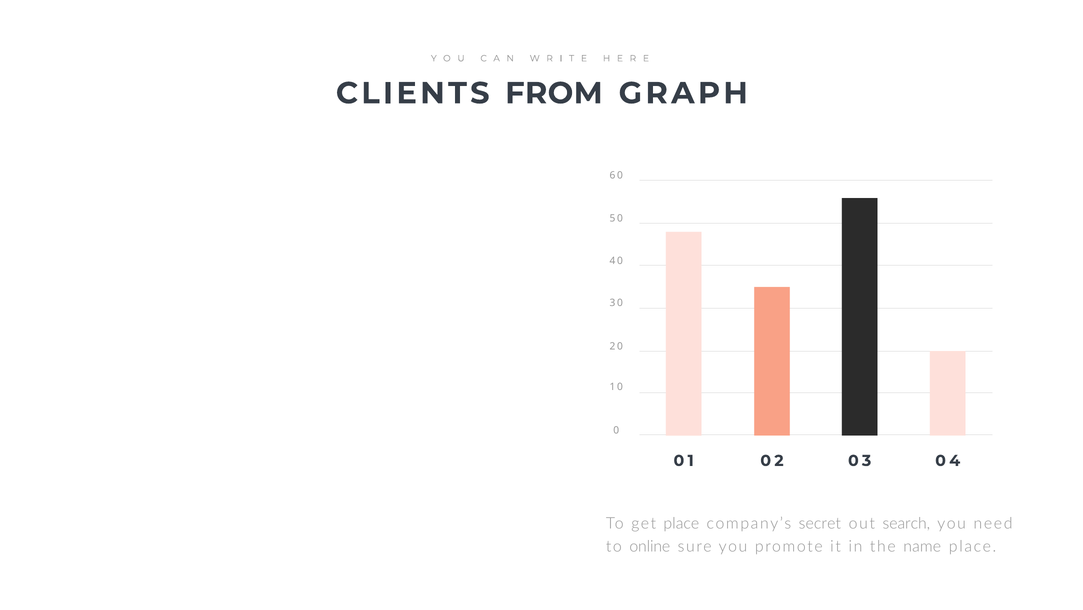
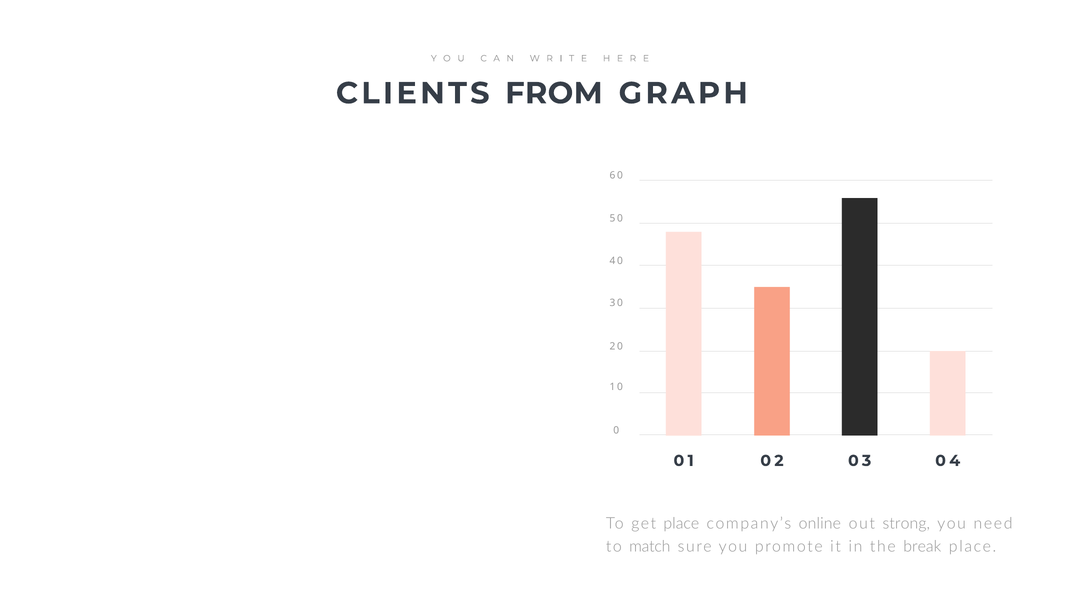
secret: secret -> online
search: search -> strong
online: online -> match
name: name -> break
